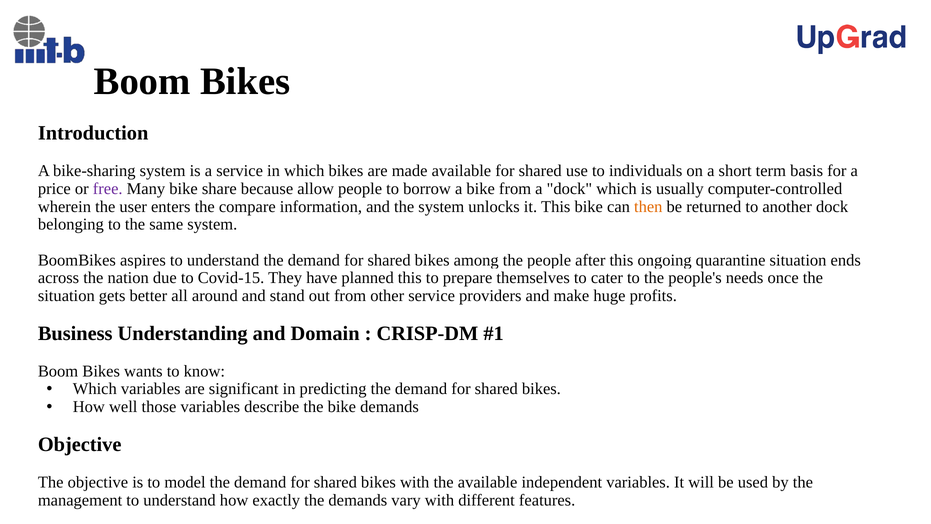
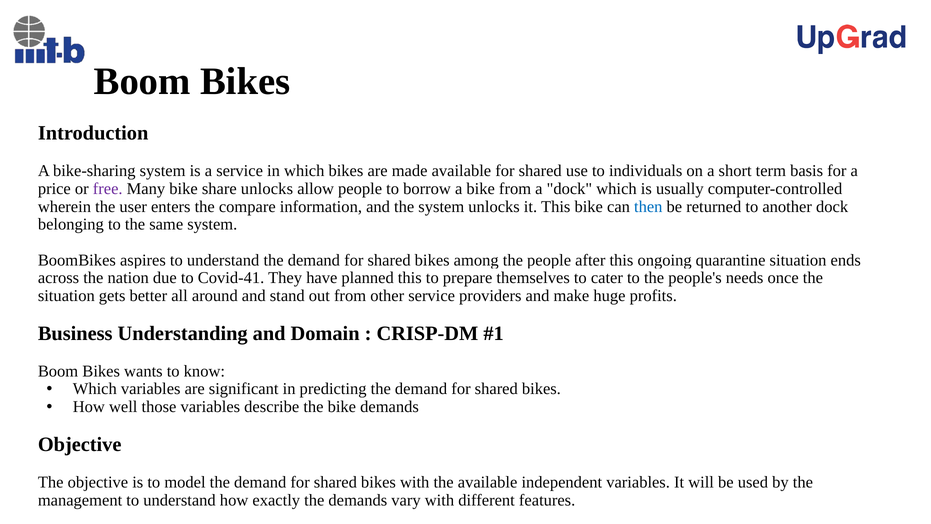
share because: because -> unlocks
then colour: orange -> blue
Covid-15: Covid-15 -> Covid-41
